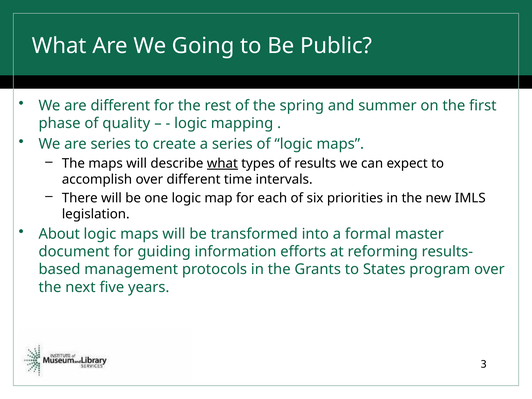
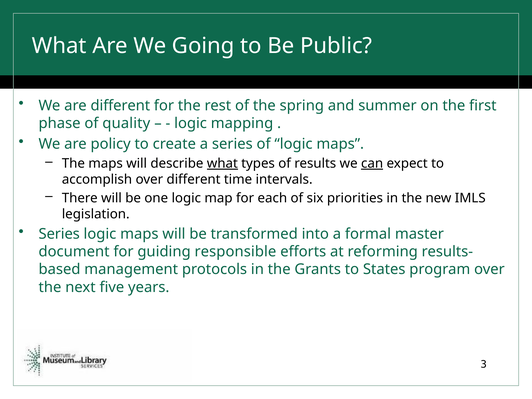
are series: series -> policy
can underline: none -> present
About at (59, 234): About -> Series
information: information -> responsible
